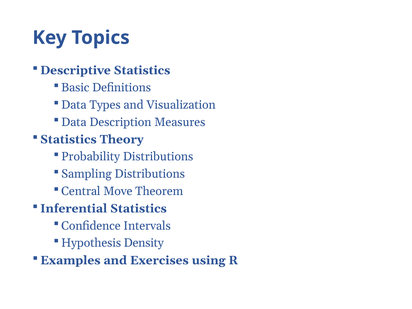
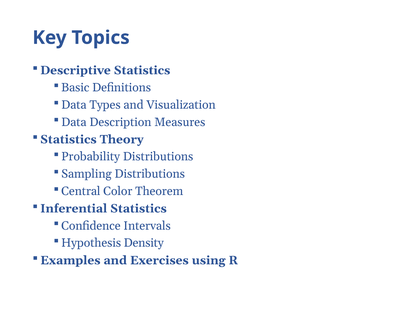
Move: Move -> Color
